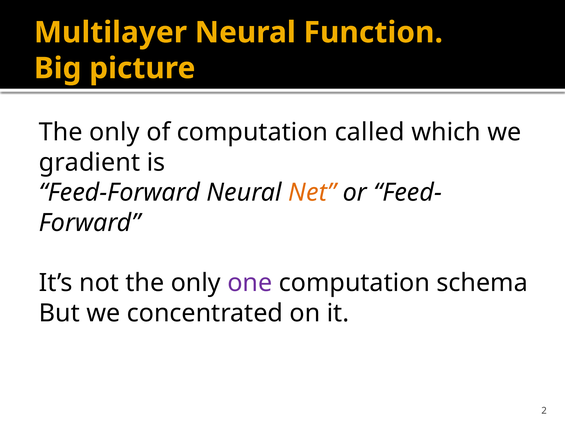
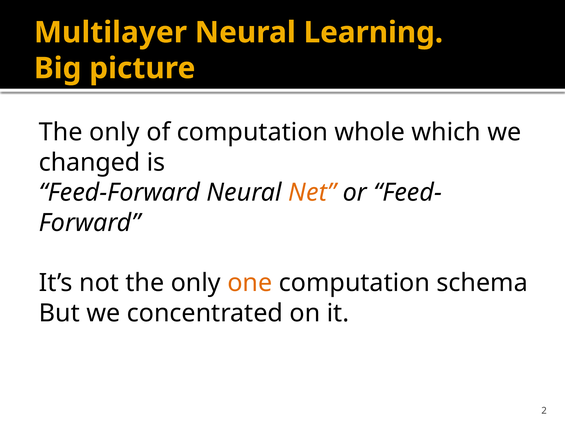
Function: Function -> Learning
called: called -> whole
gradient: gradient -> changed
one colour: purple -> orange
